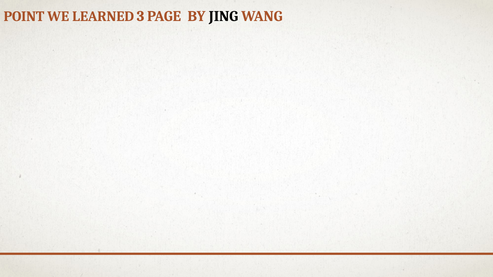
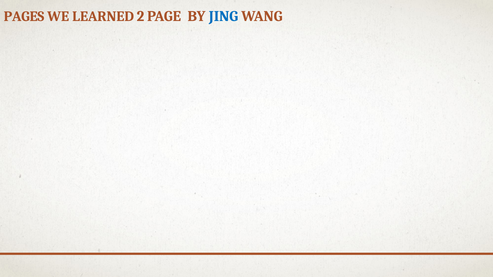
POINT: POINT -> PAGES
3: 3 -> 2
JING colour: black -> blue
